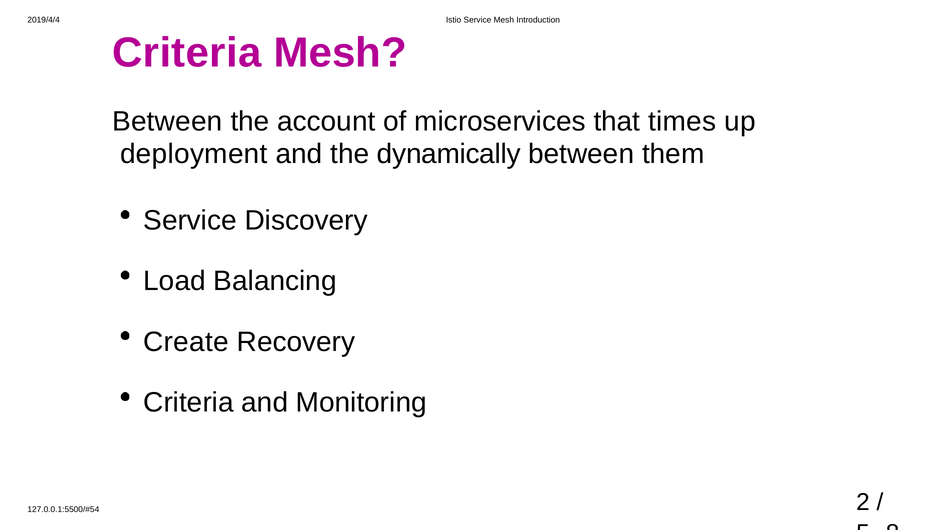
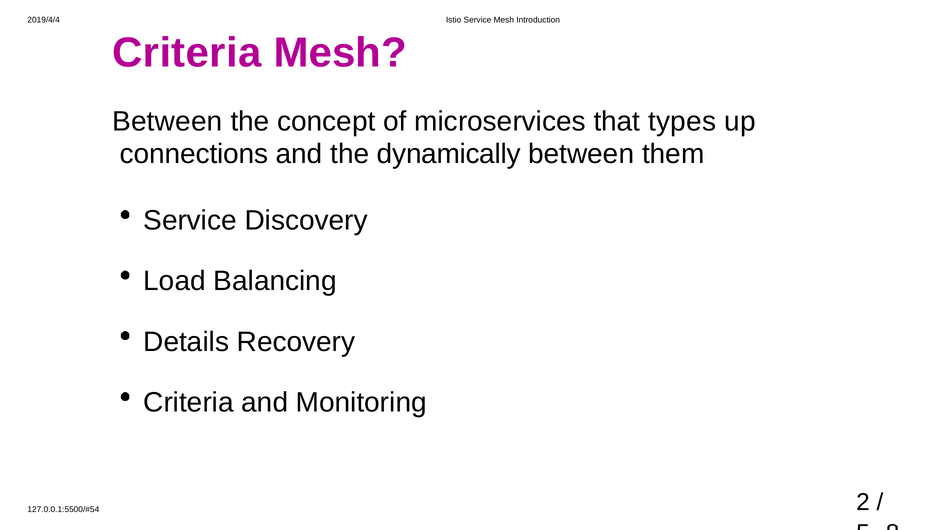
account: account -> concept
times: times -> types
deployment: deployment -> connections
Create: Create -> Details
